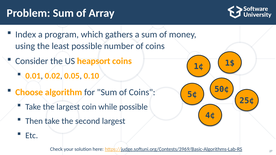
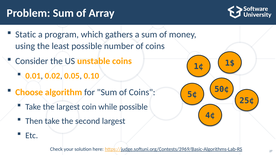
Index: Index -> Static
heapsort: heapsort -> unstable
